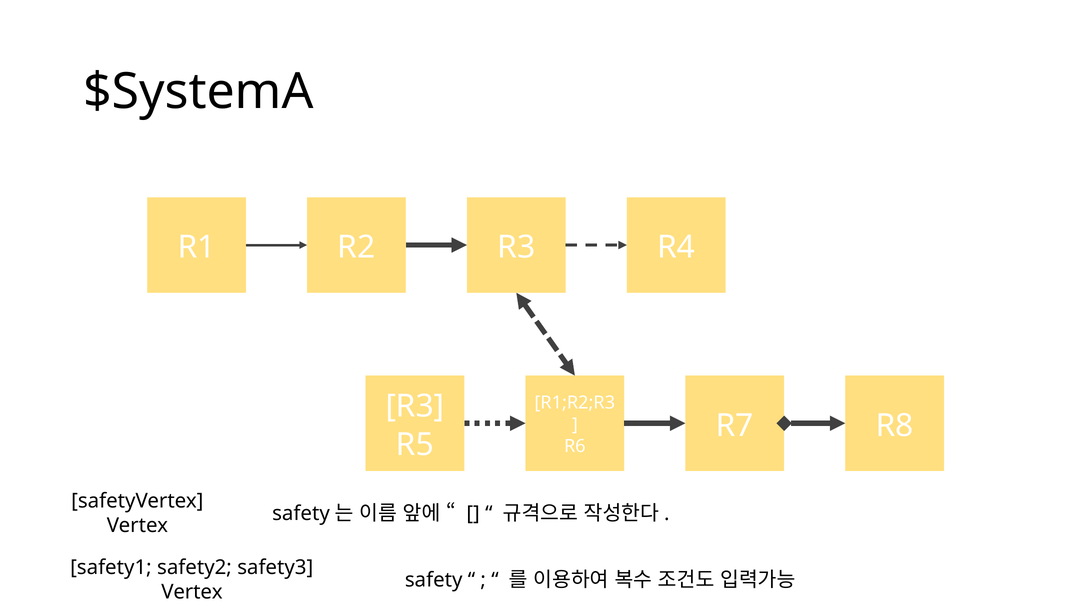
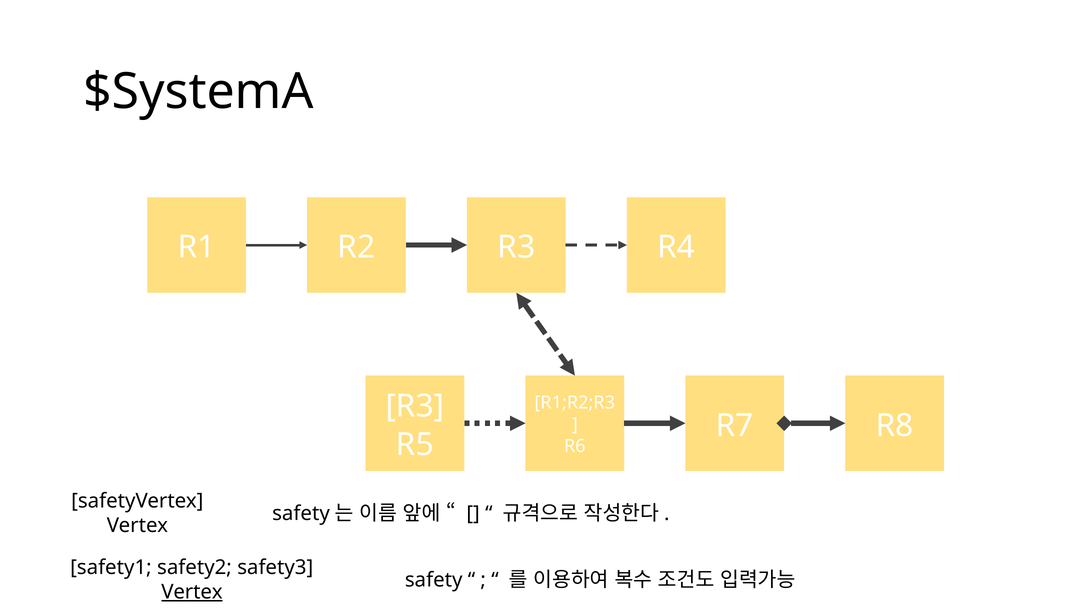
Vertex at (192, 592) underline: none -> present
